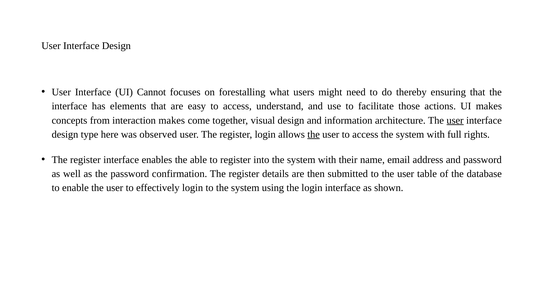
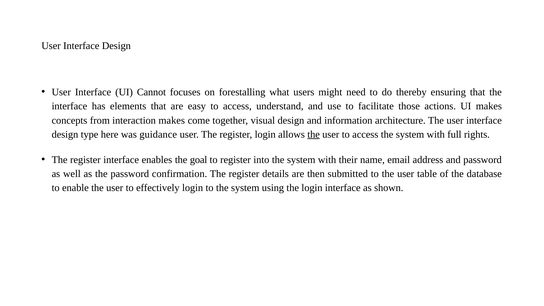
user at (455, 120) underline: present -> none
observed: observed -> guidance
able: able -> goal
